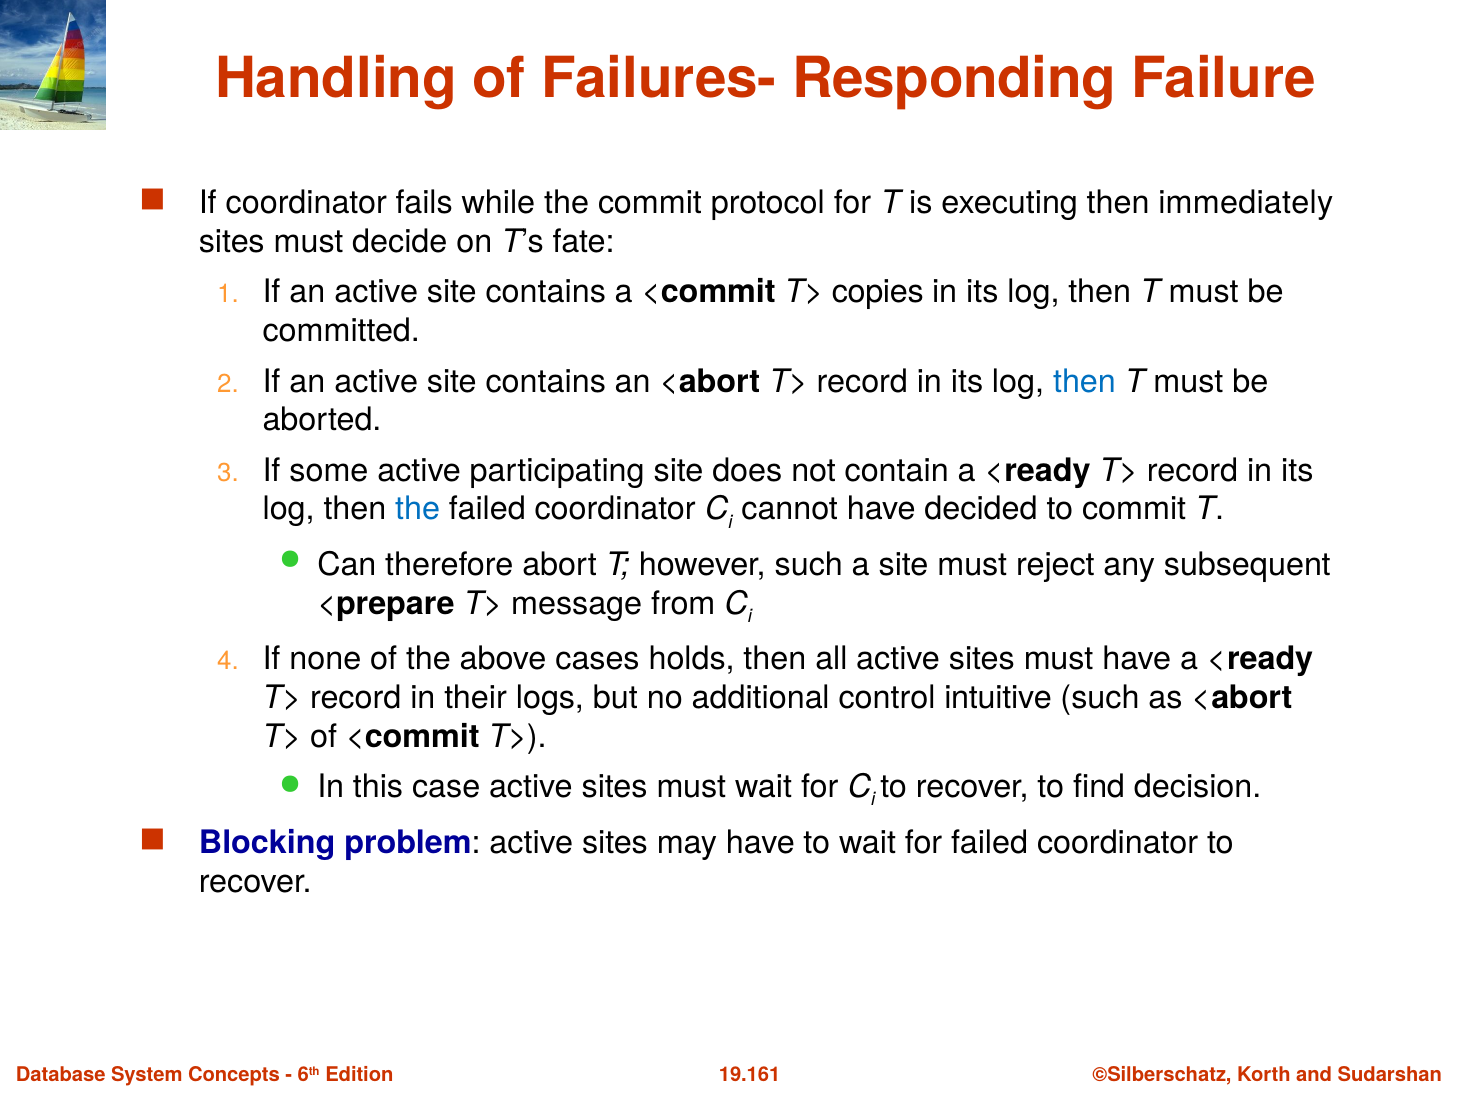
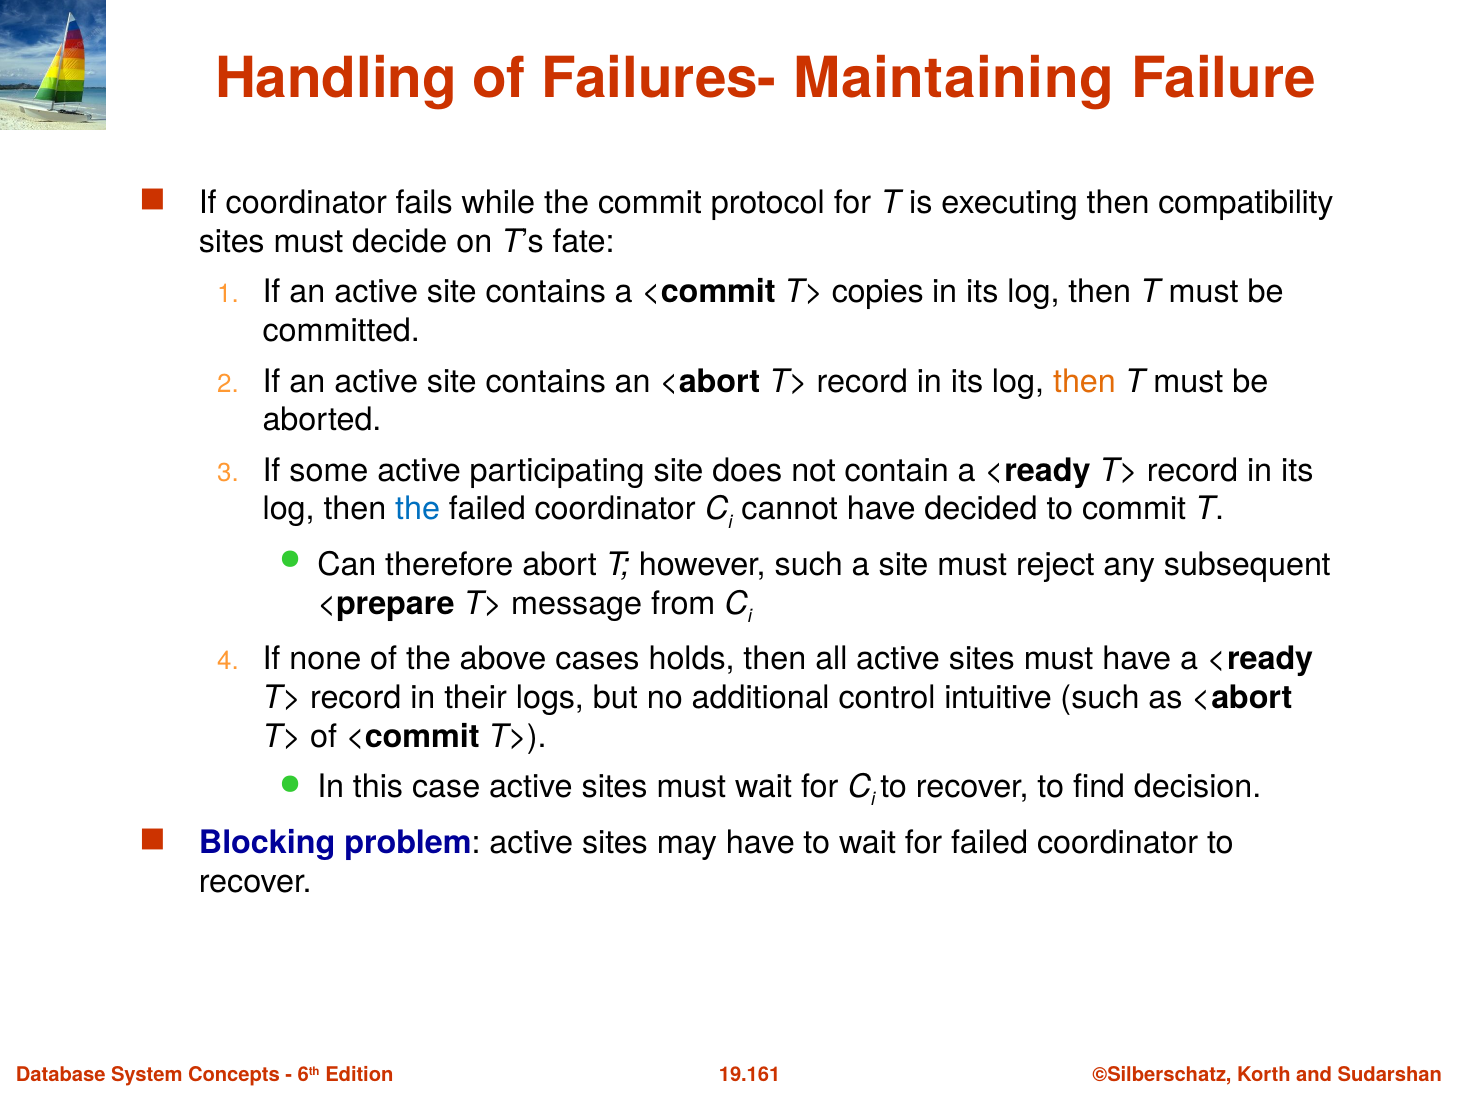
Responding: Responding -> Maintaining
immediately: immediately -> compatibility
then at (1084, 381) colour: blue -> orange
